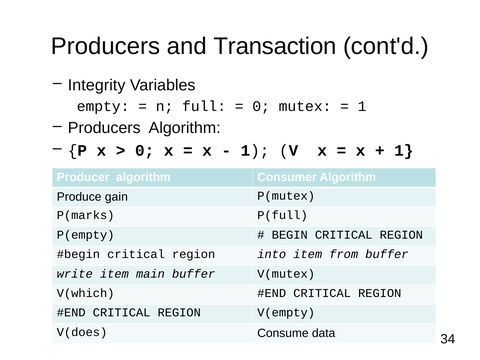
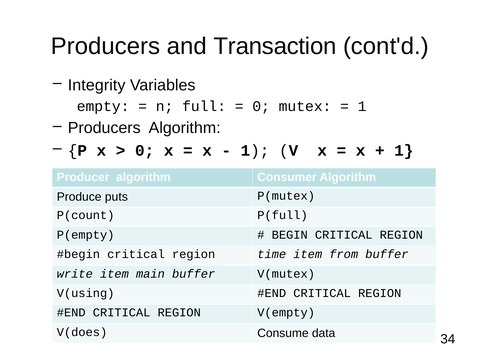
gain: gain -> puts
P(marks: P(marks -> P(count
into: into -> time
V(which: V(which -> V(using
